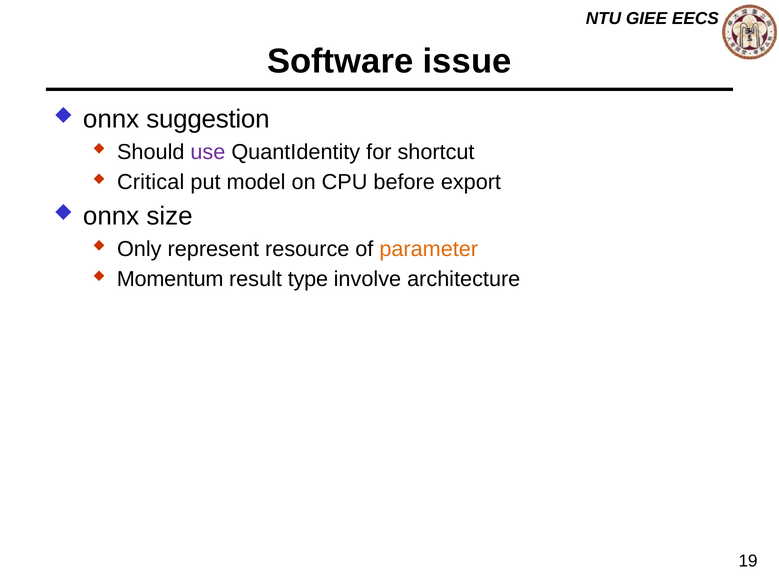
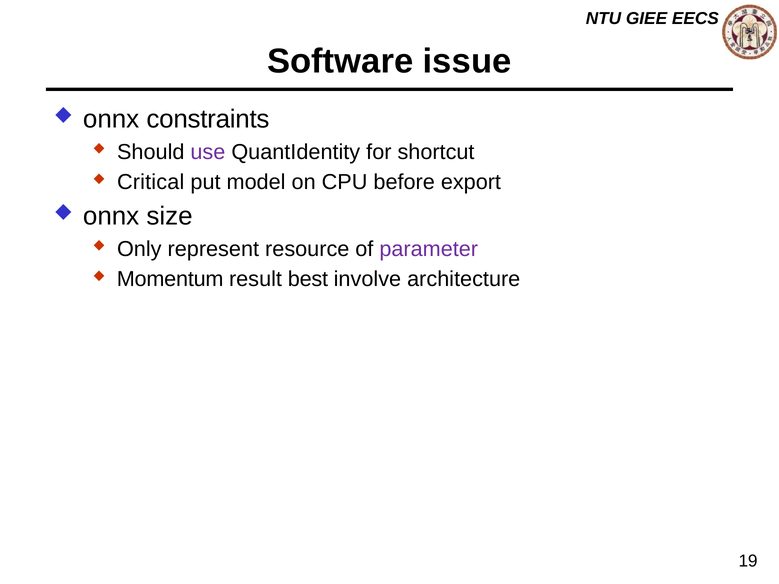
suggestion: suggestion -> constraints
parameter colour: orange -> purple
type: type -> best
